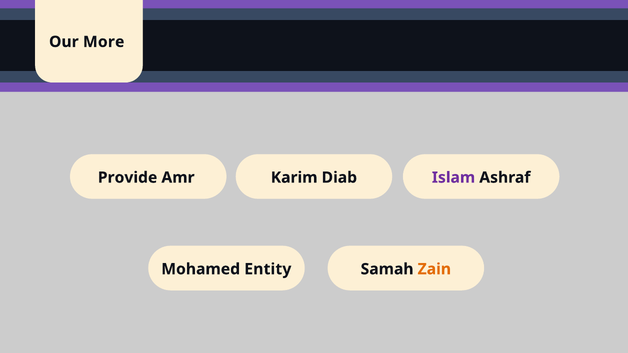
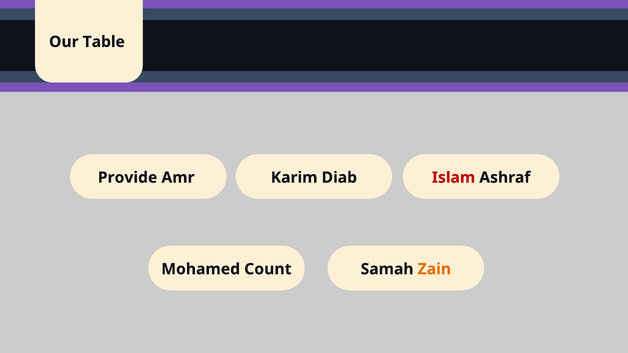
More: More -> Table
Islam colour: purple -> red
Entity: Entity -> Count
